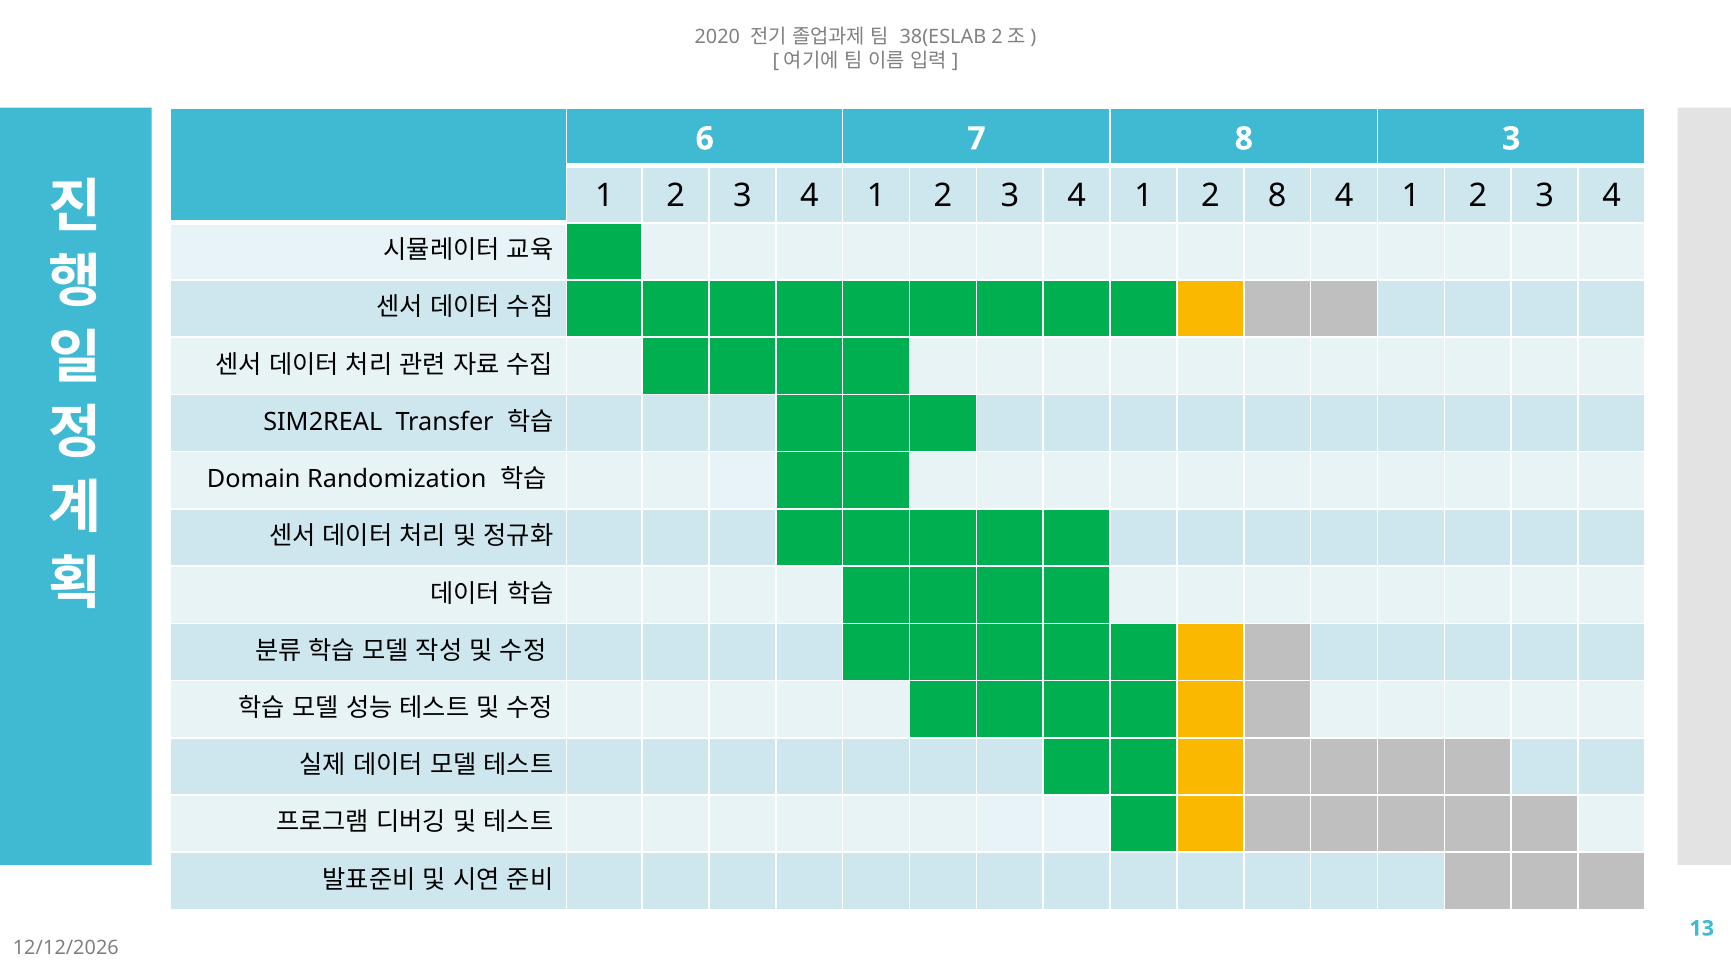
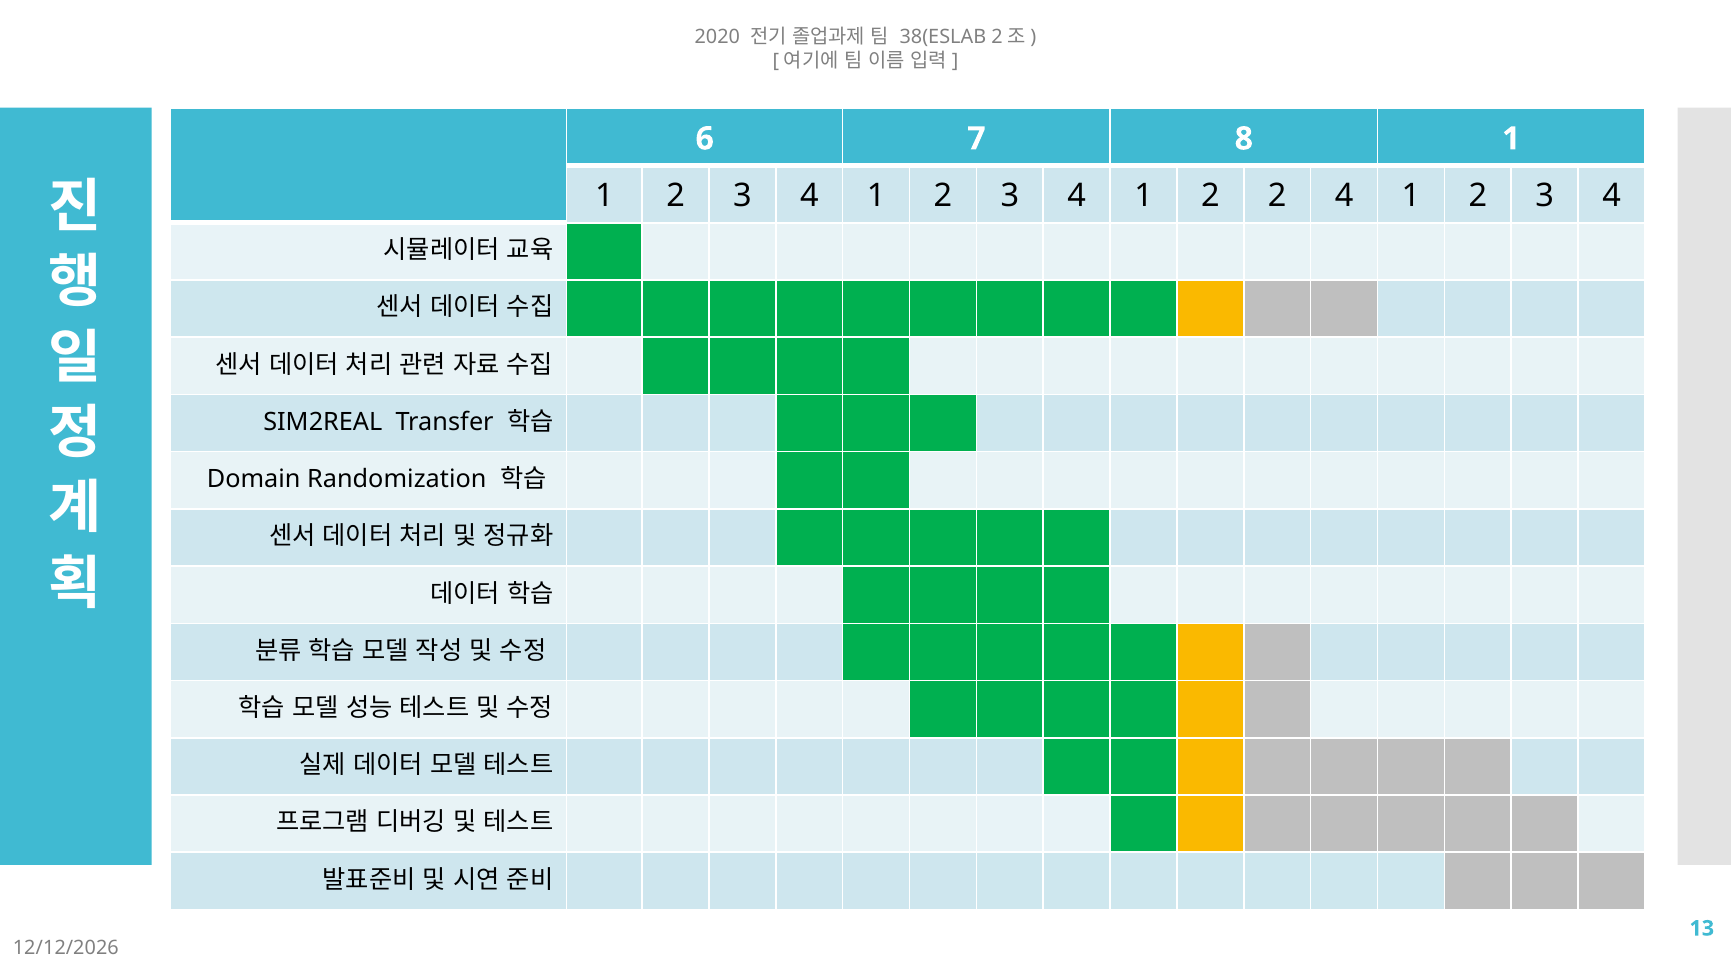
8 3: 3 -> 1
2 8: 8 -> 2
